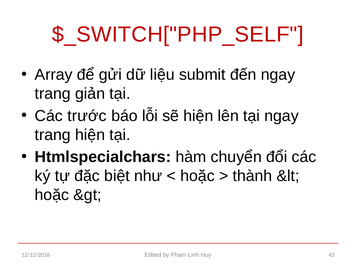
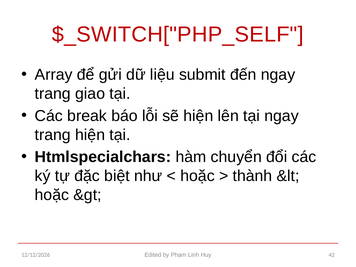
giản: giản -> giao
trước: trước -> break
